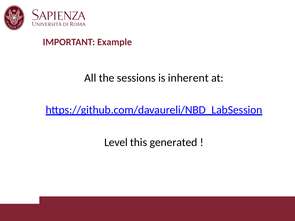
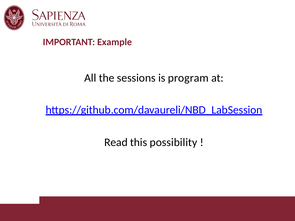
inherent: inherent -> program
Level: Level -> Read
generated: generated -> possibility
